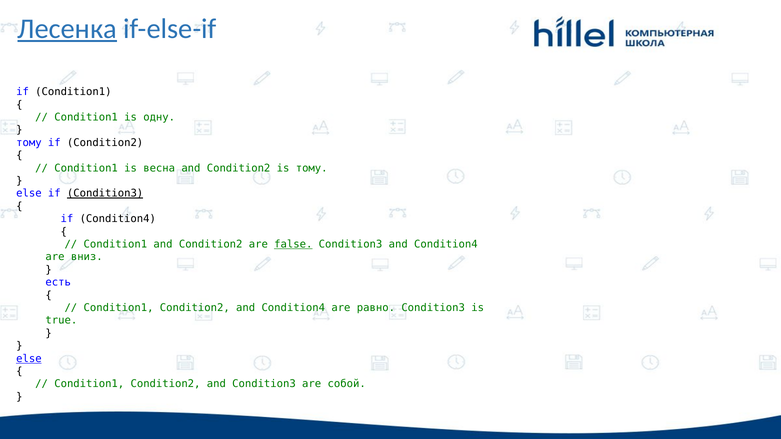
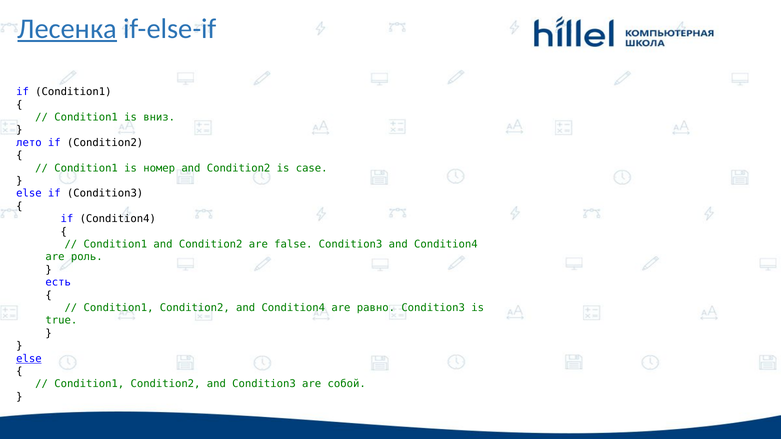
одну: одну -> вниз
тому at (29, 143): тому -> лето
весна: весна -> номер
is тому: тому -> case
Condition3 at (105, 194) underline: present -> none
false underline: present -> none
вниз: вниз -> роль
